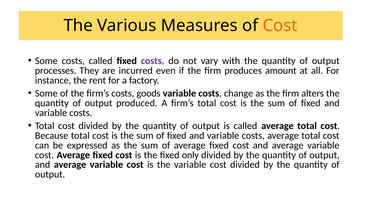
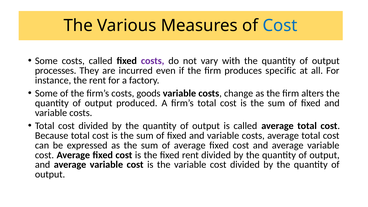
Cost at (280, 26) colour: orange -> blue
amount: amount -> specific
fixed only: only -> rent
